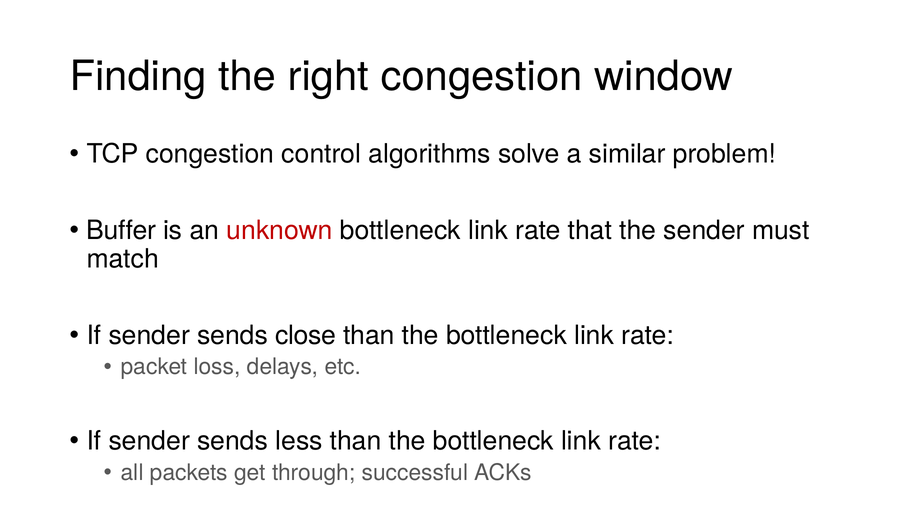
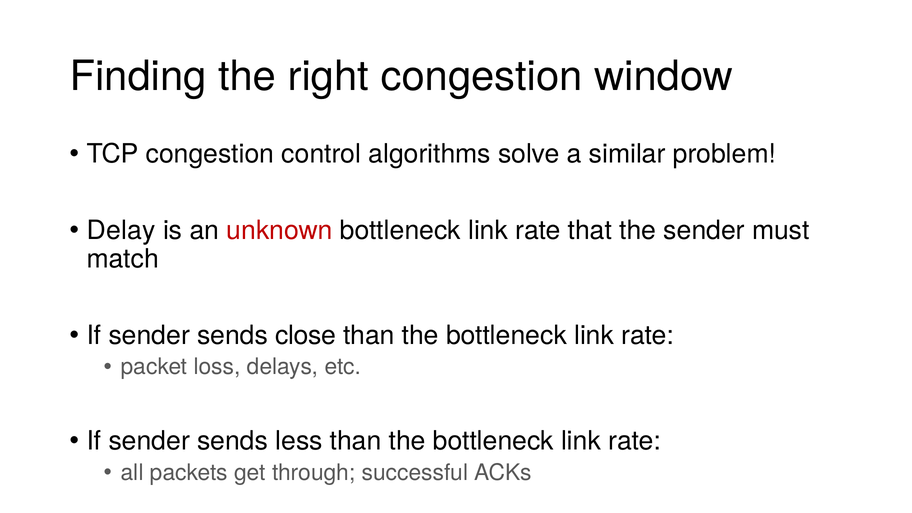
Buffer: Buffer -> Delay
